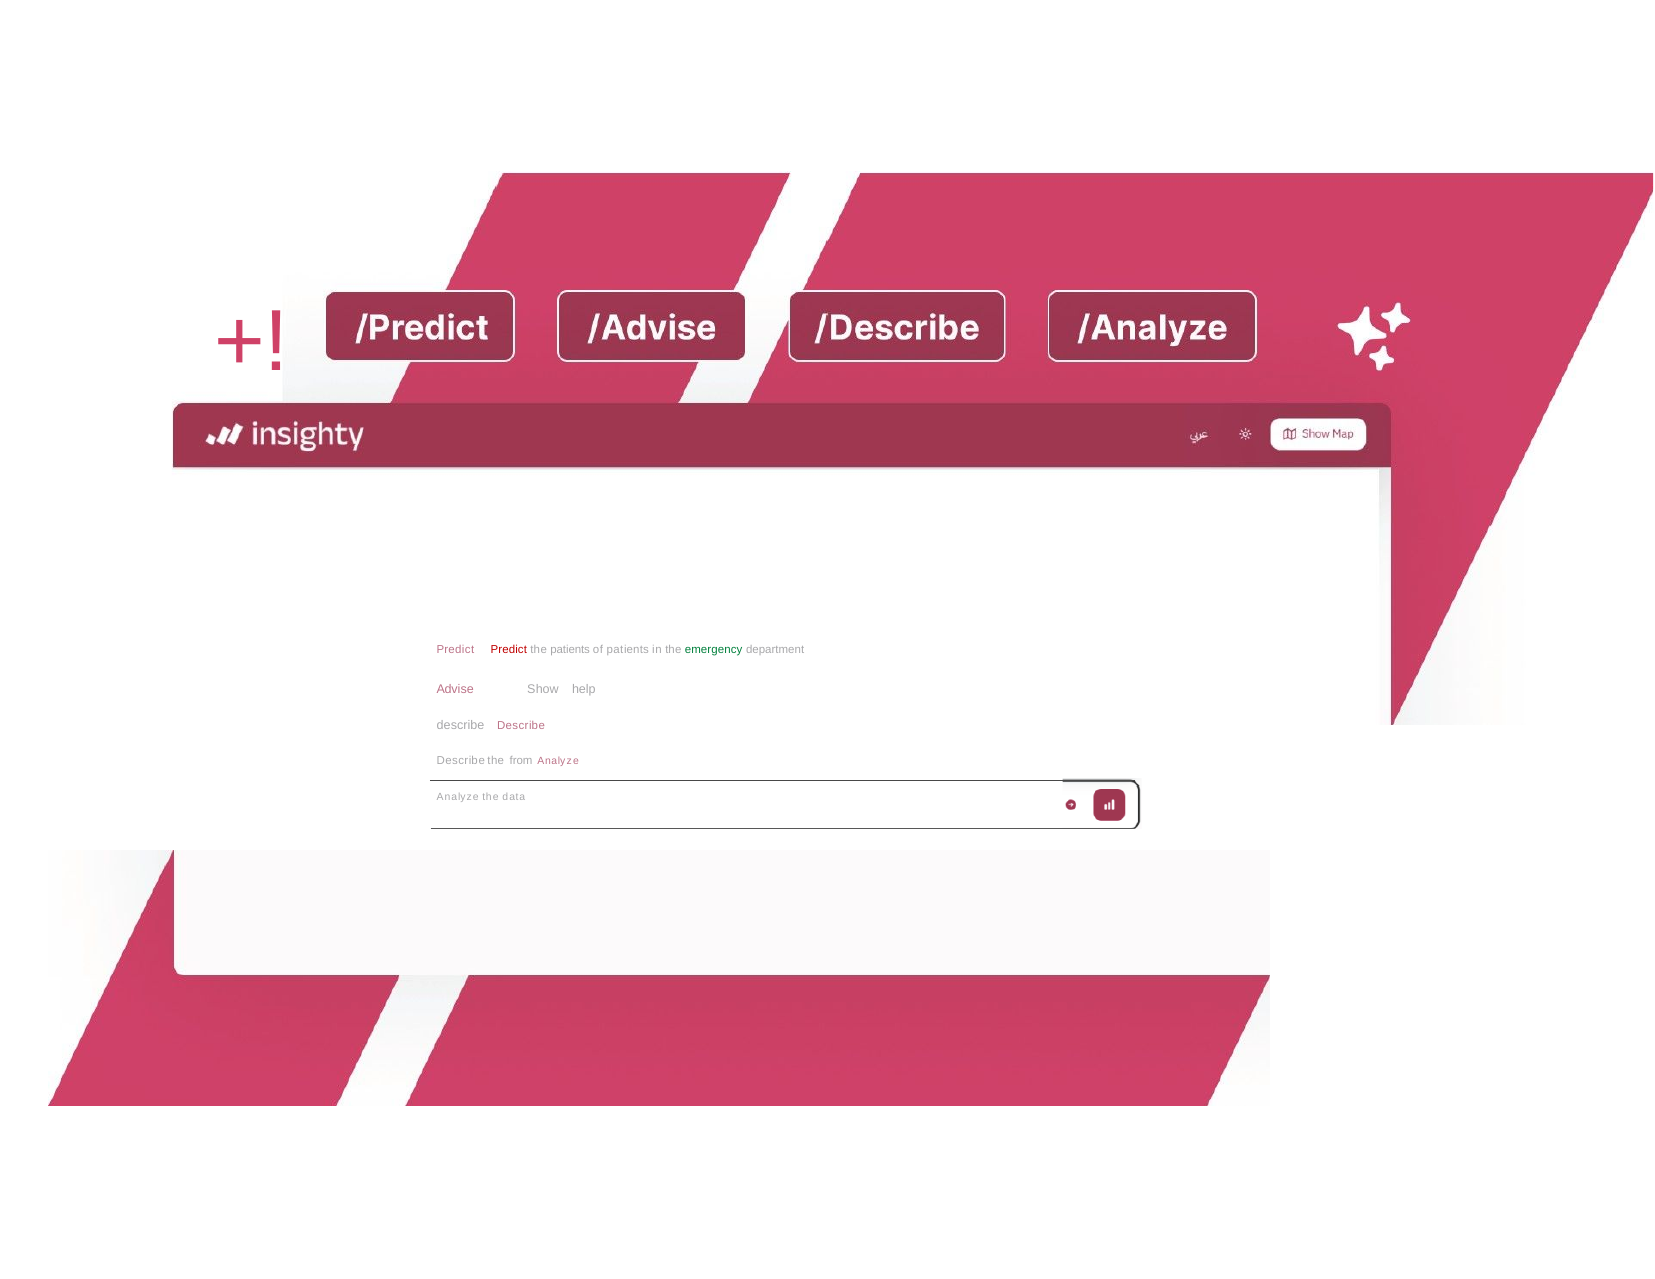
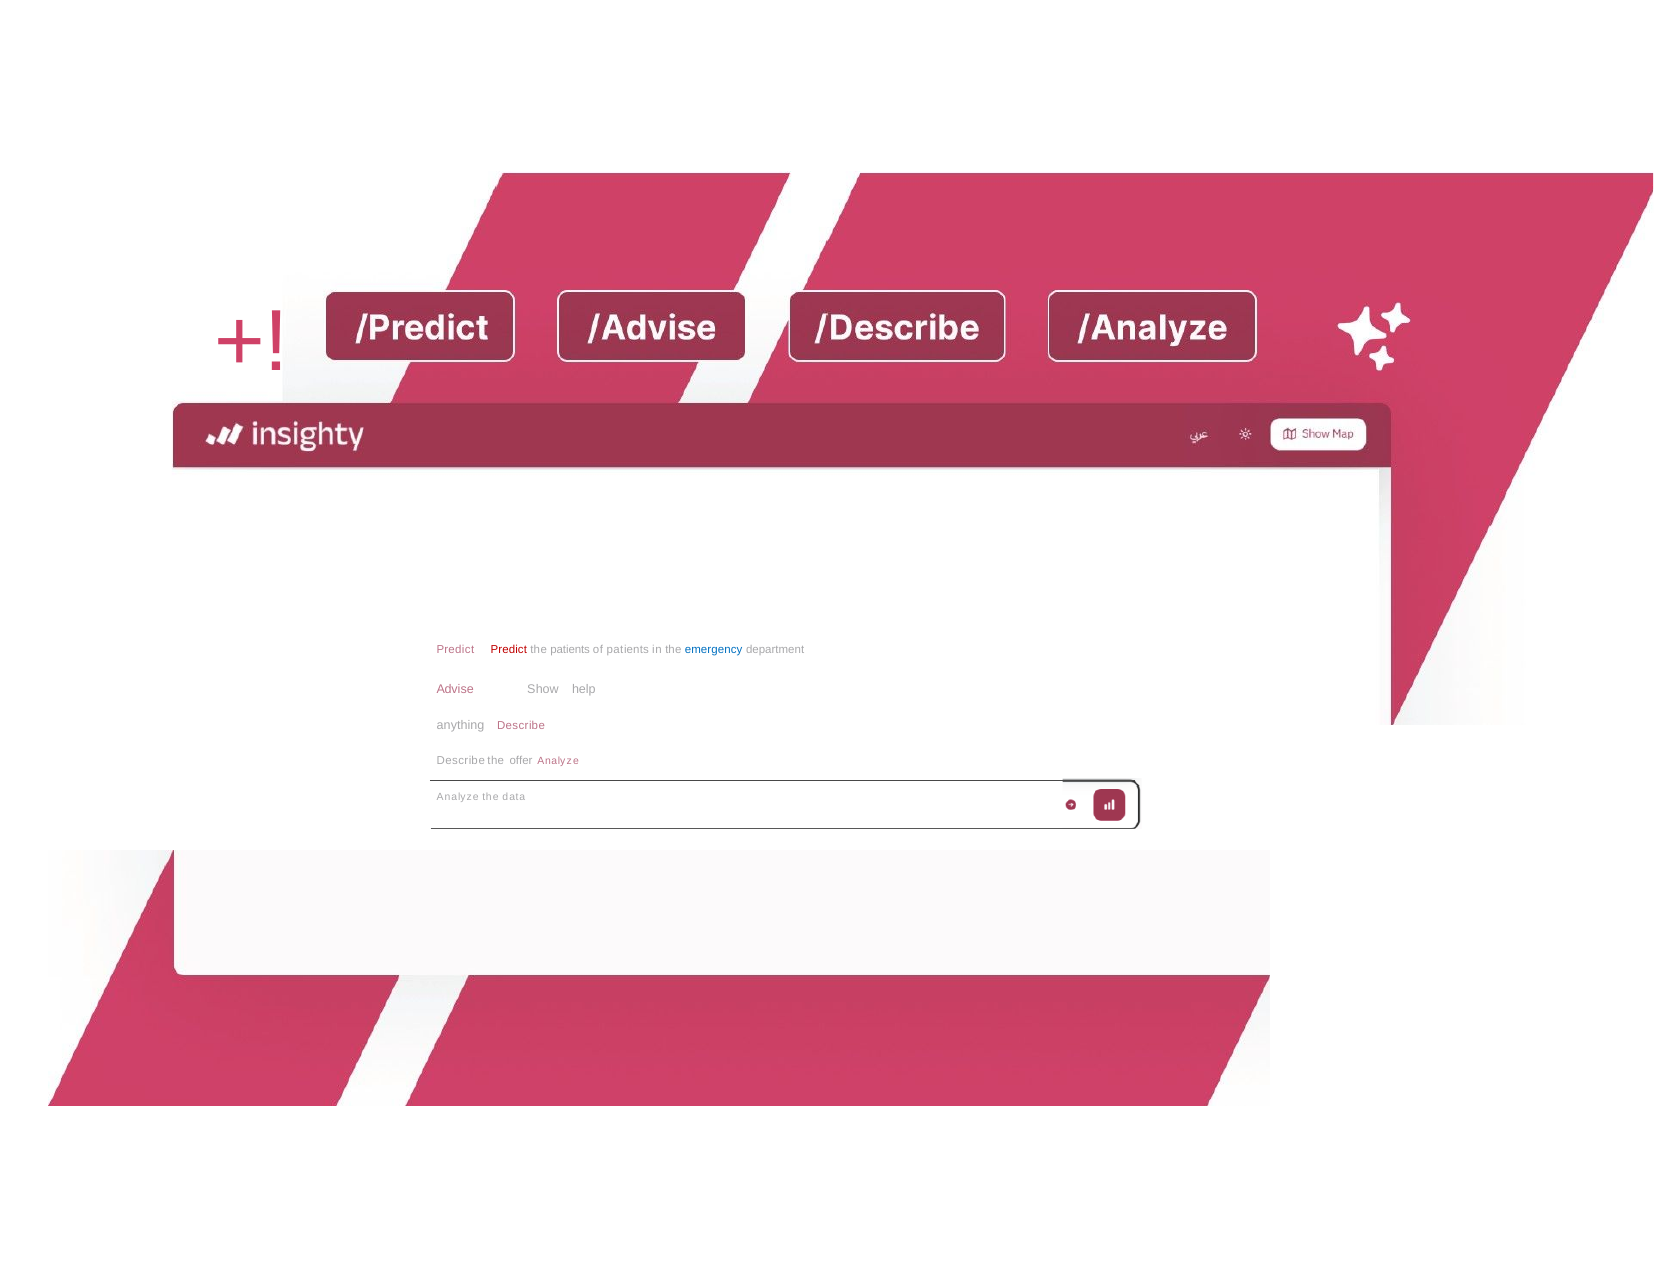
emergency colour: green -> blue
describe at (461, 725): describe -> anything
from: from -> offer
